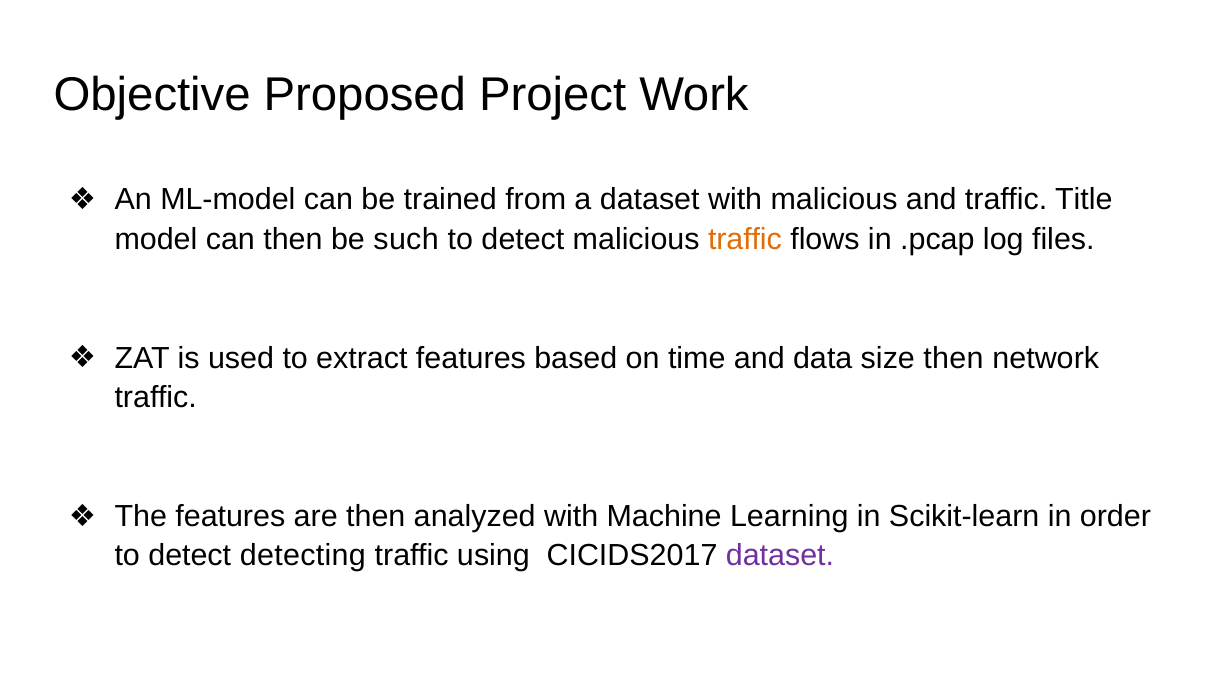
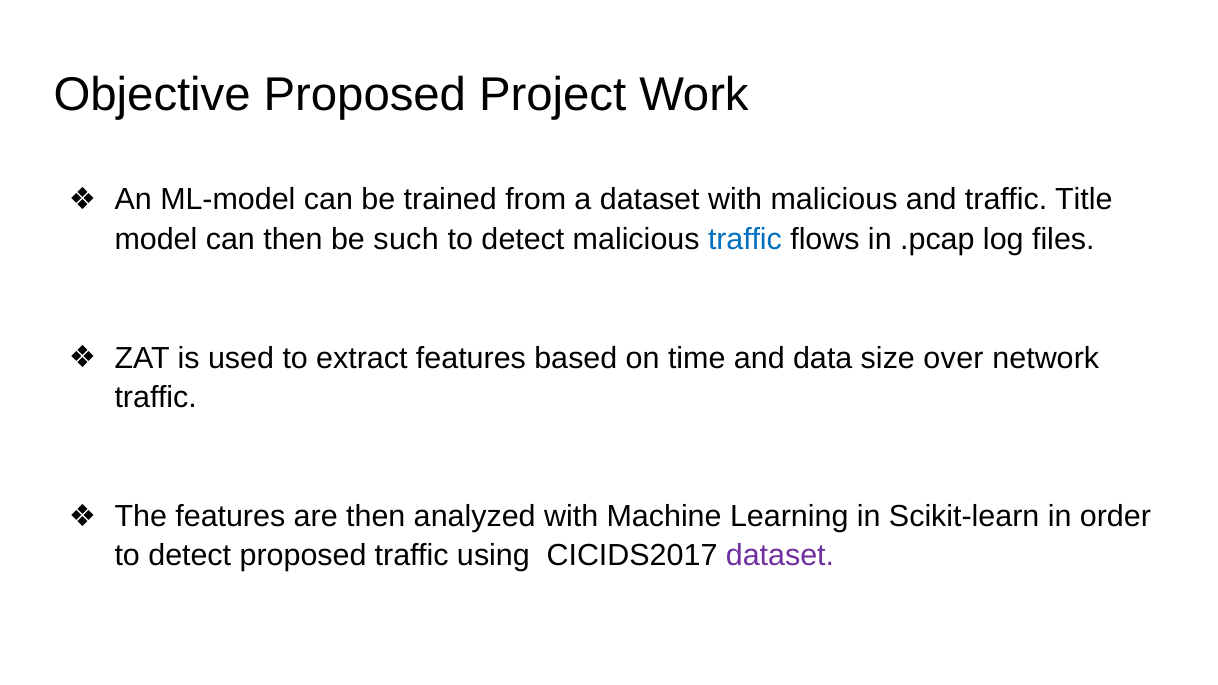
traffic at (745, 239) colour: orange -> blue
size then: then -> over
detect detecting: detecting -> proposed
